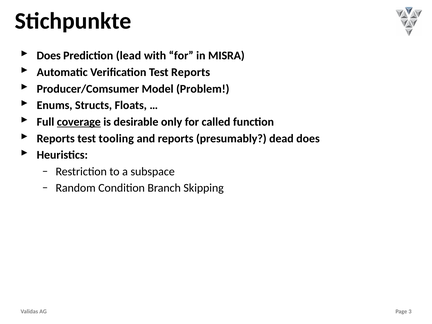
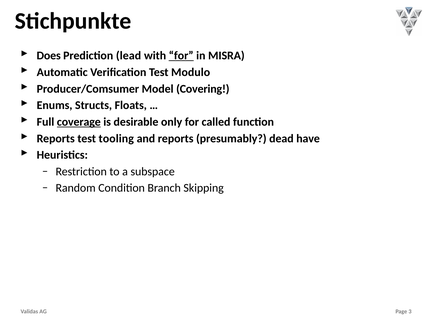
for at (181, 56) underline: none -> present
Test Reports: Reports -> Modulo
Problem: Problem -> Covering
dead does: does -> have
